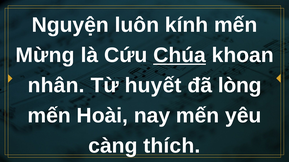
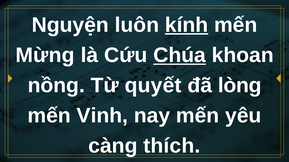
kính underline: none -> present
nhân: nhân -> nồng
huyết: huyết -> quyết
Hoài: Hoài -> Vinh
